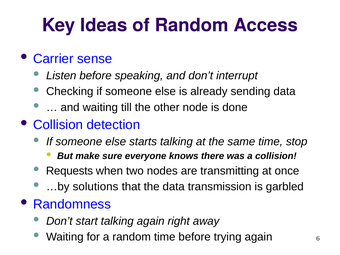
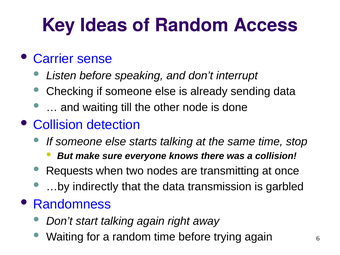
solutions: solutions -> indirectly
